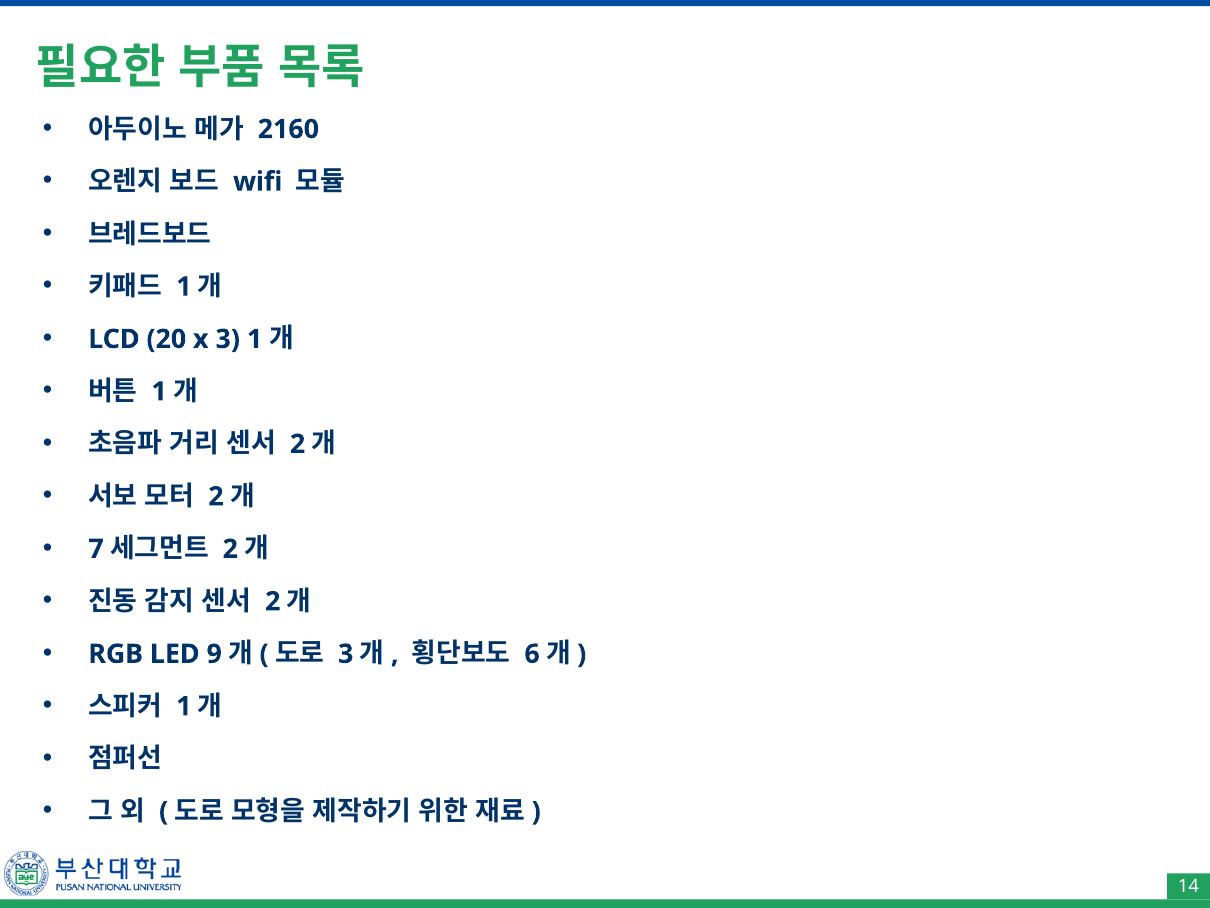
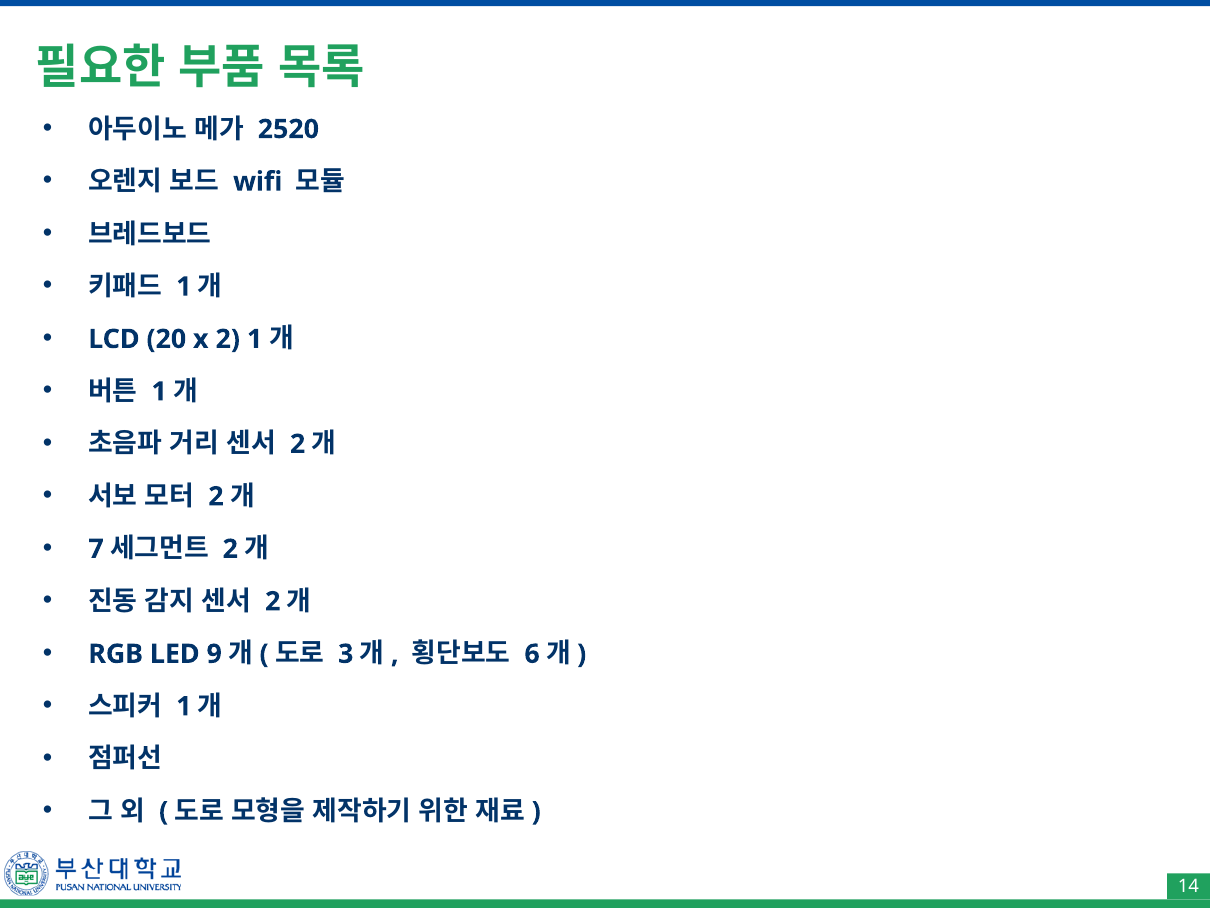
2160: 2160 -> 2520
x 3: 3 -> 2
